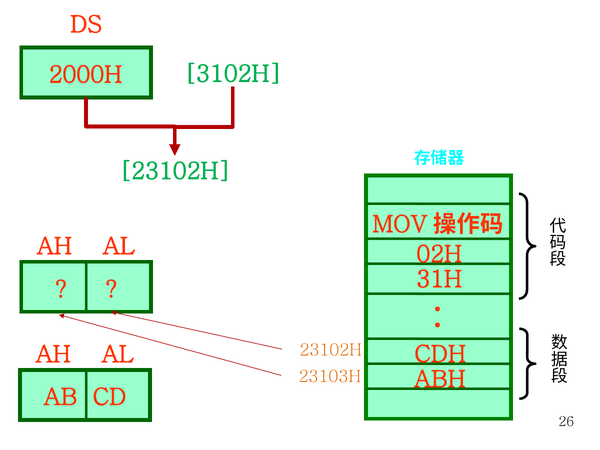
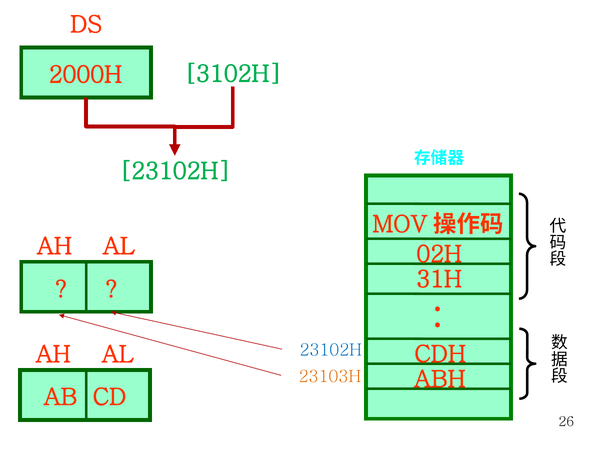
23102H at (331, 350) colour: orange -> blue
